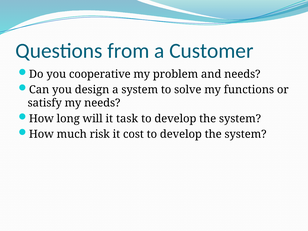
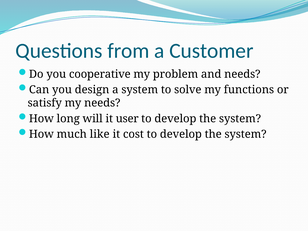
task: task -> user
risk: risk -> like
